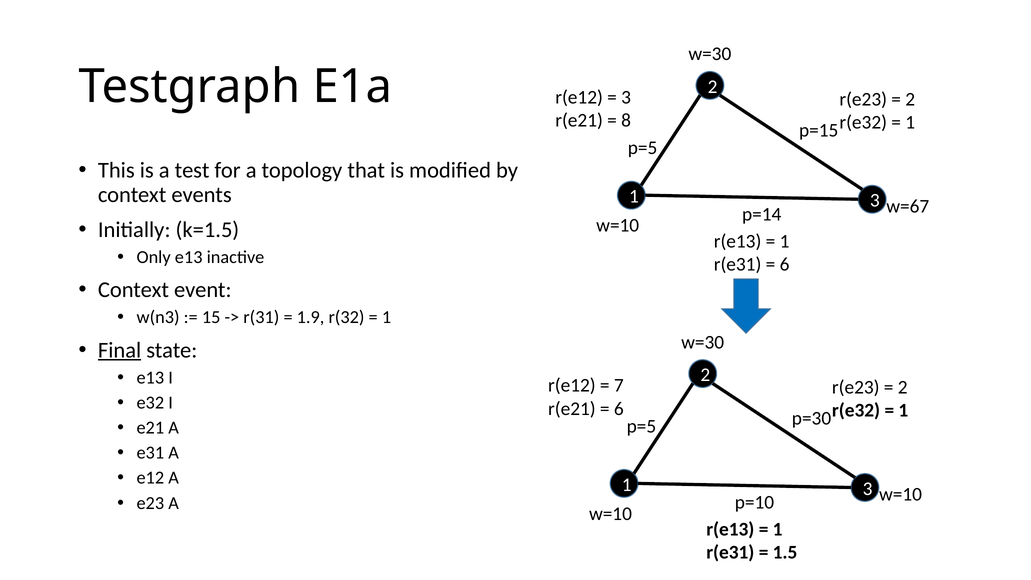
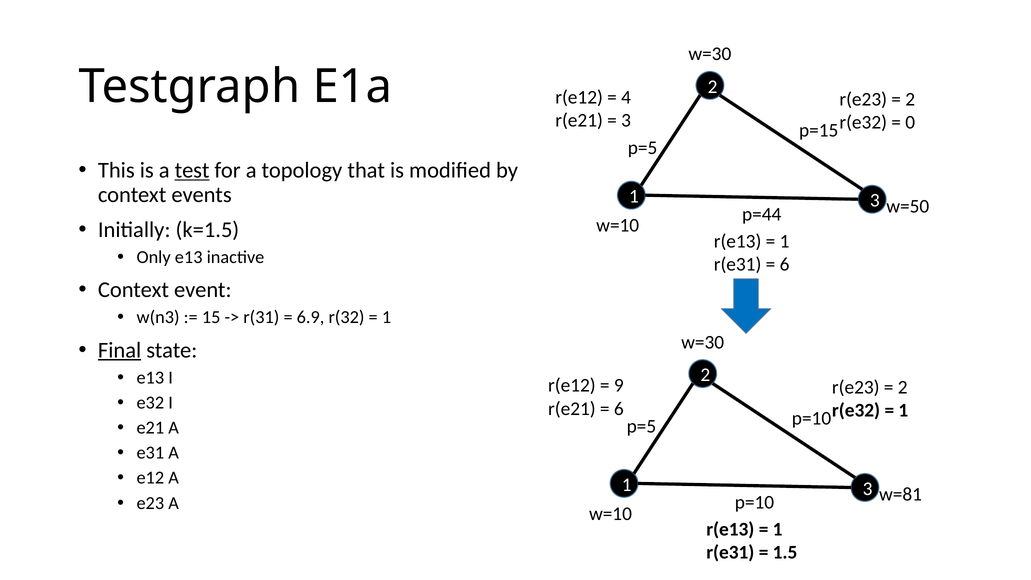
3 at (626, 97): 3 -> 4
8 at (626, 120): 8 -> 3
1 at (910, 122): 1 -> 0
test underline: none -> present
w=67: w=67 -> w=50
p=14: p=14 -> p=44
1.9: 1.9 -> 6.9
7: 7 -> 9
p=5 p=30: p=30 -> p=10
w=10 at (901, 494): w=10 -> w=81
